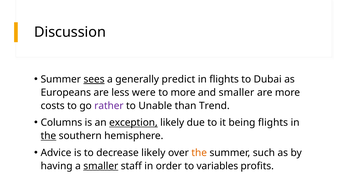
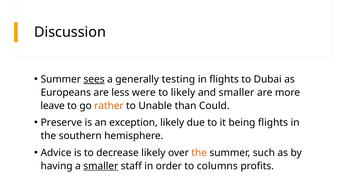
predict: predict -> testing
to more: more -> likely
costs: costs -> leave
rather colour: purple -> orange
Trend: Trend -> Could
Columns: Columns -> Preserve
exception underline: present -> none
the at (48, 136) underline: present -> none
variables: variables -> columns
